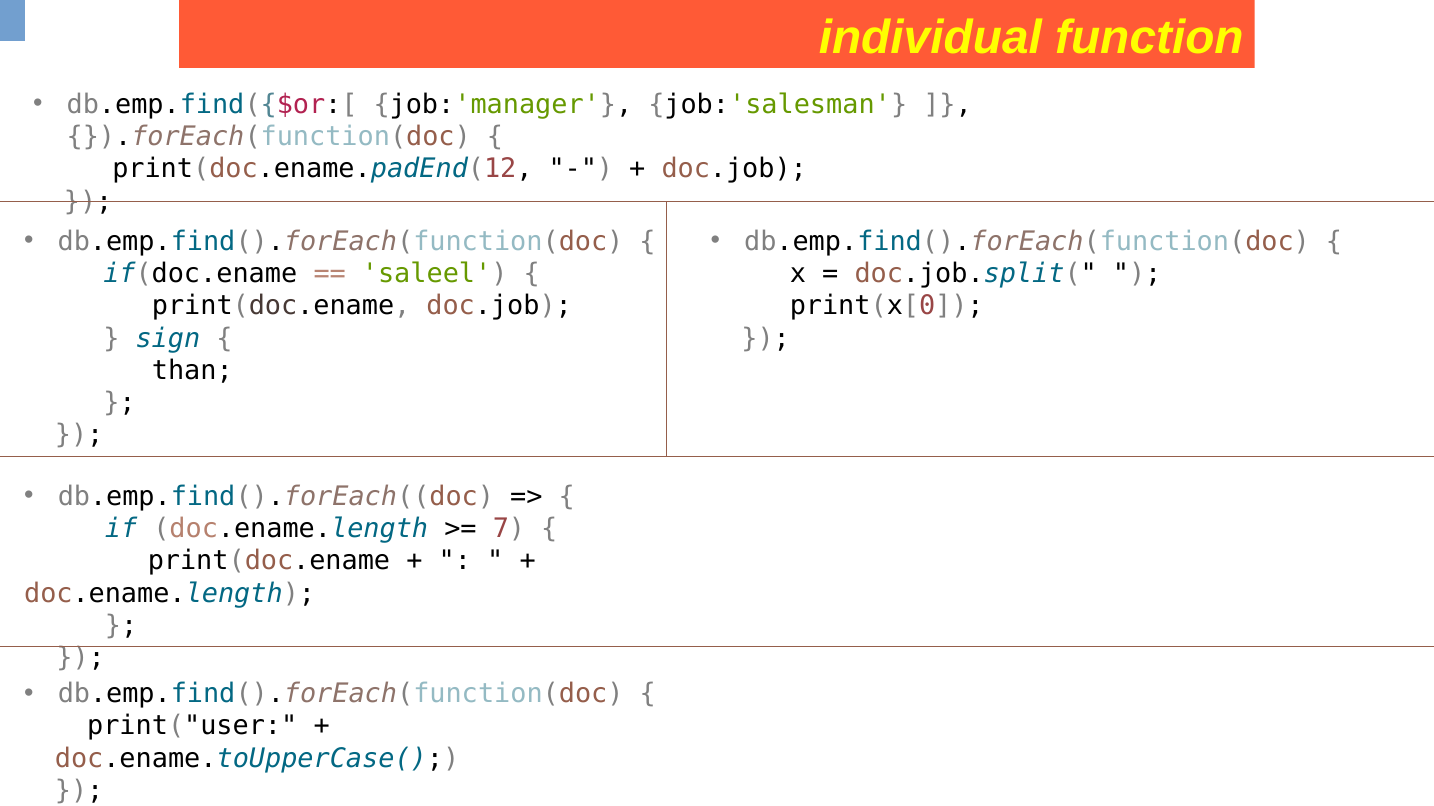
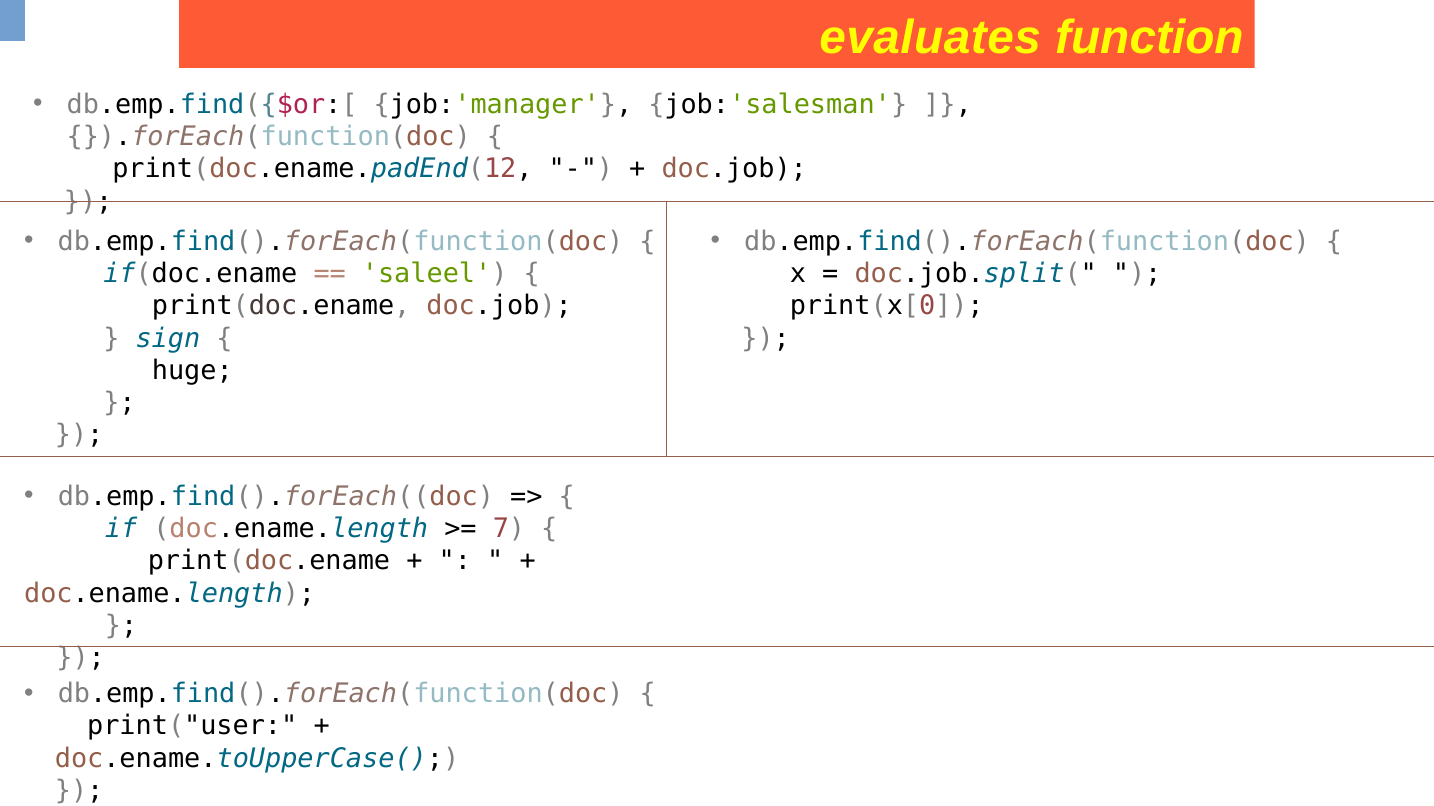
individual: individual -> evaluates
than: than -> huge
